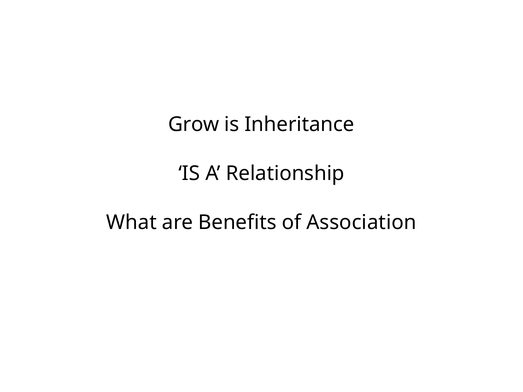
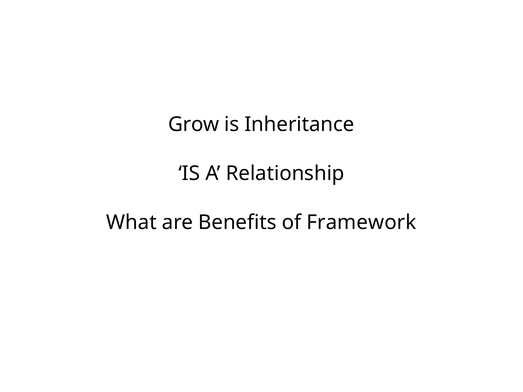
Association: Association -> Framework
